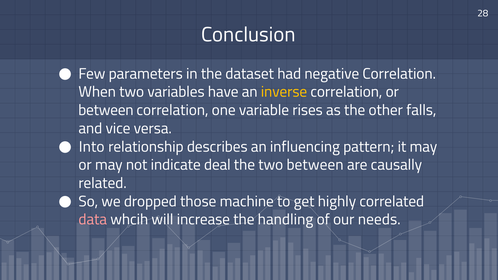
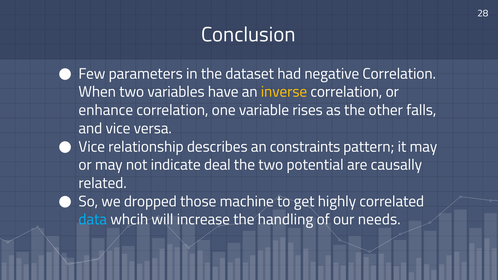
between at (106, 110): between -> enhance
Into at (92, 147): Into -> Vice
influencing: influencing -> constraints
two between: between -> potential
data colour: pink -> light blue
